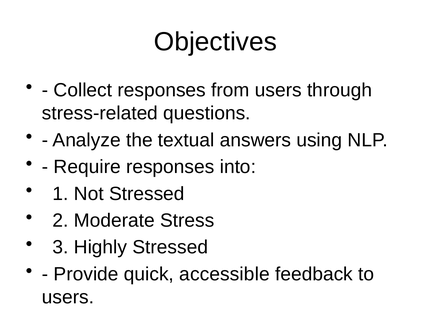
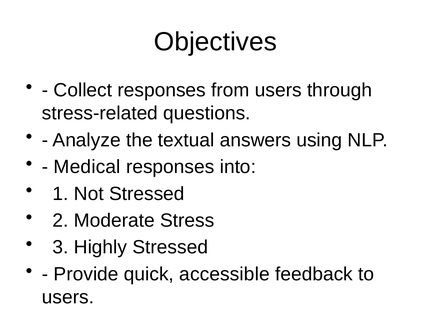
Require: Require -> Medical
